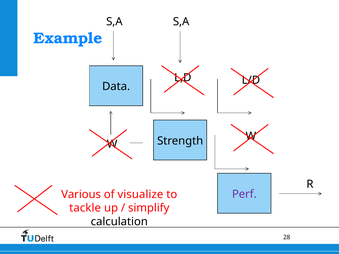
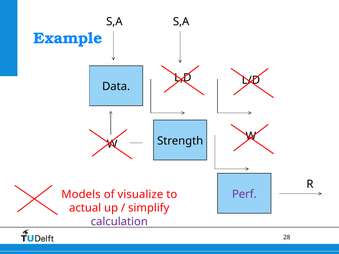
Various: Various -> Models
tackle: tackle -> actual
calculation colour: black -> purple
